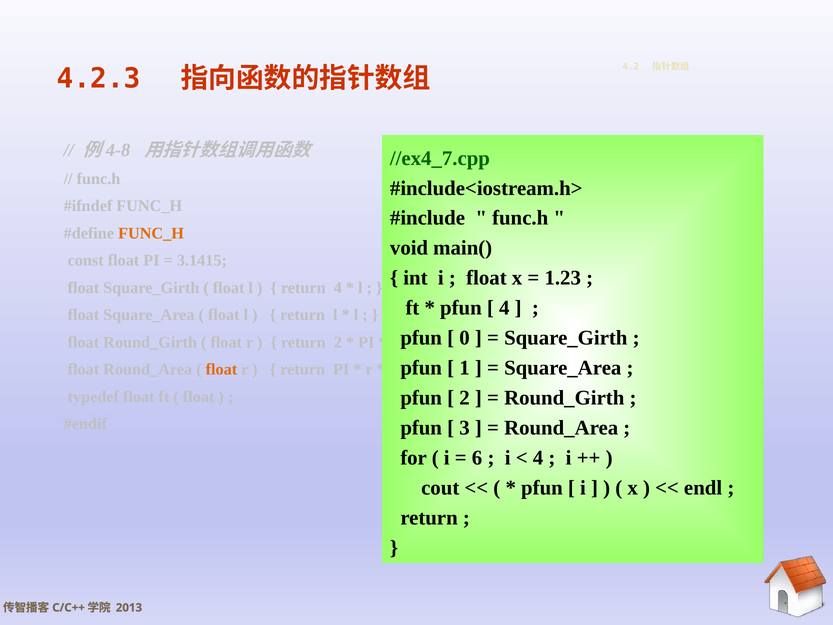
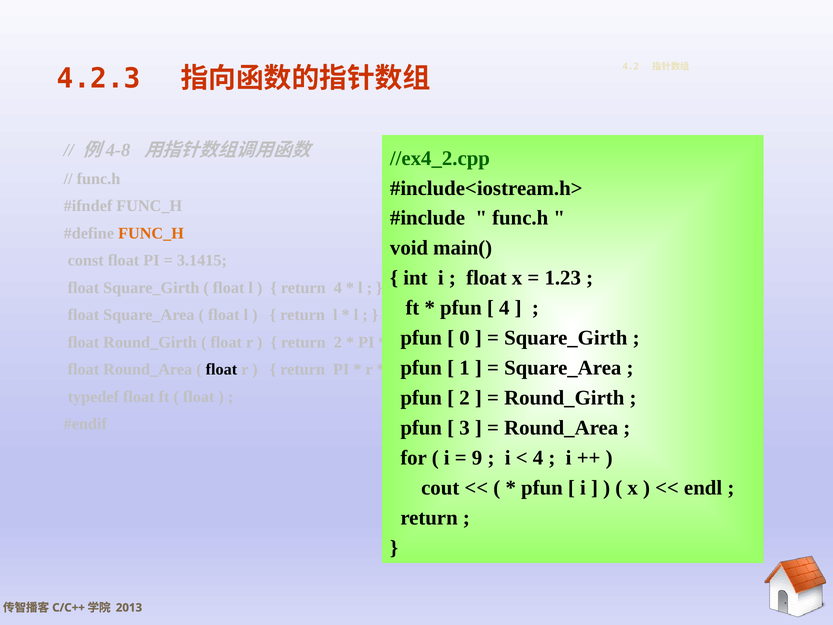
//ex4_7.cpp: //ex4_7.cpp -> //ex4_2.cpp
float at (221, 369) colour: orange -> black
6: 6 -> 9
